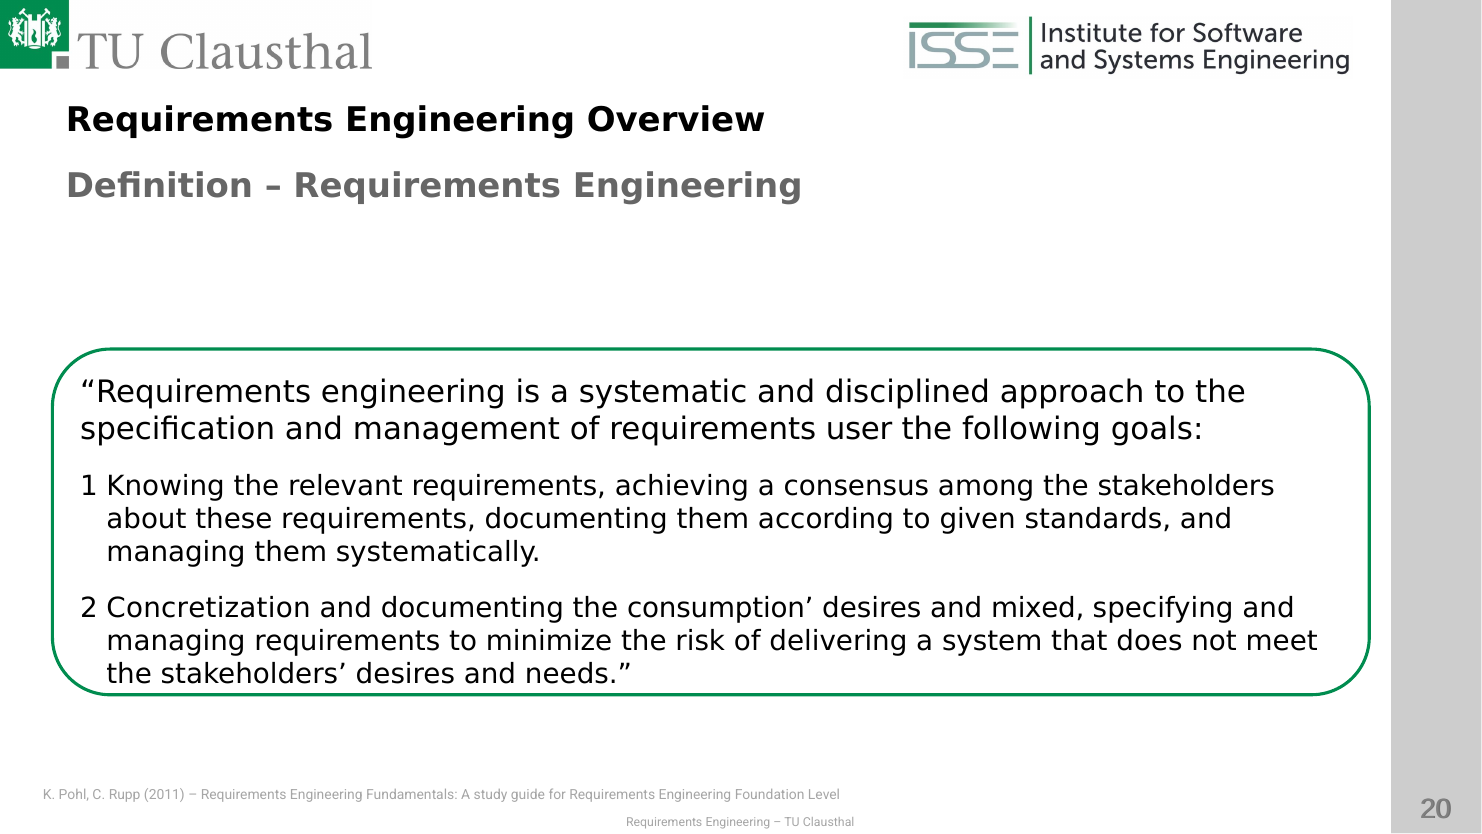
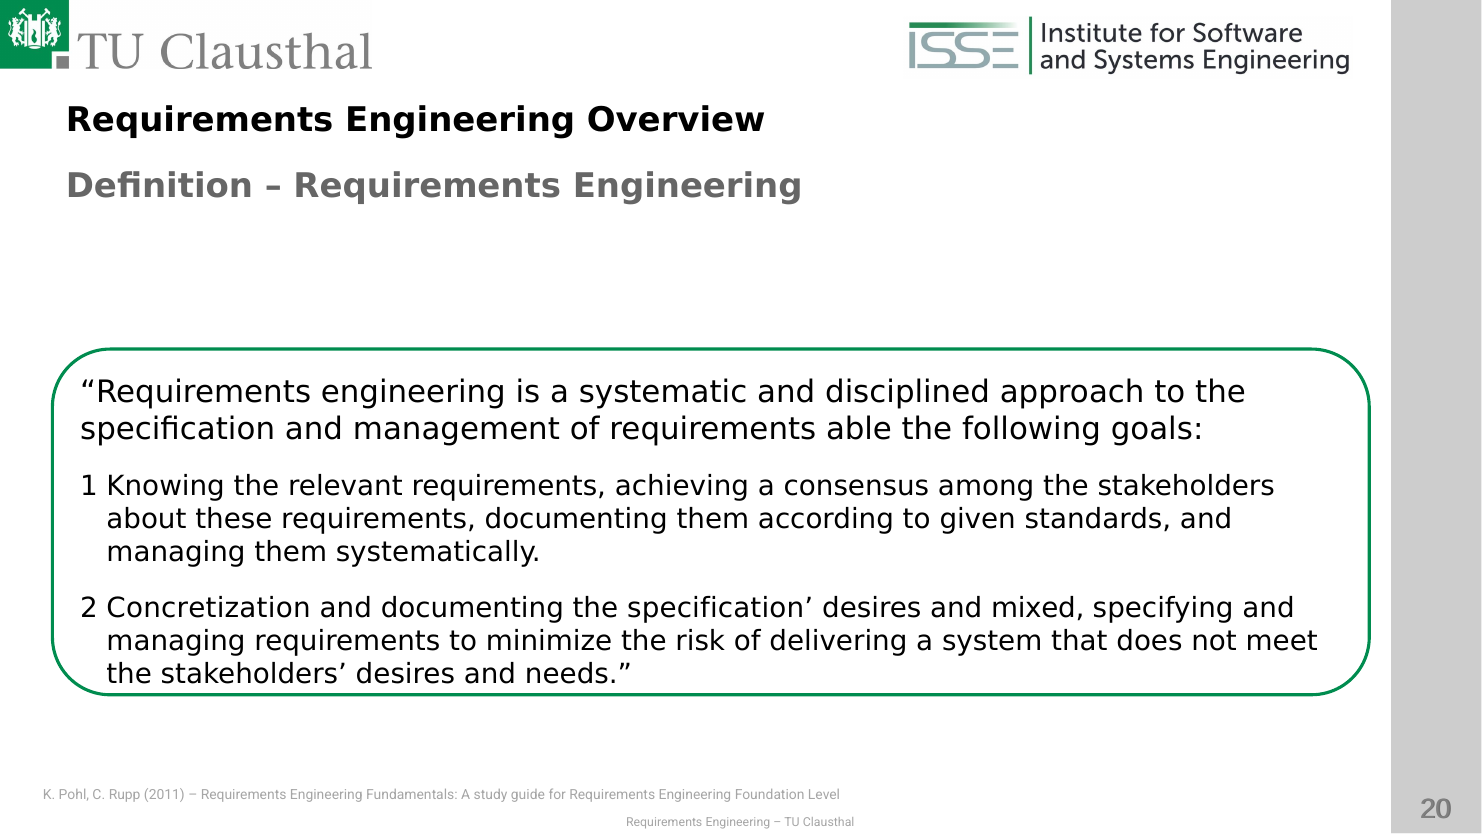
user: user -> able
documenting the consumption: consumption -> specification
